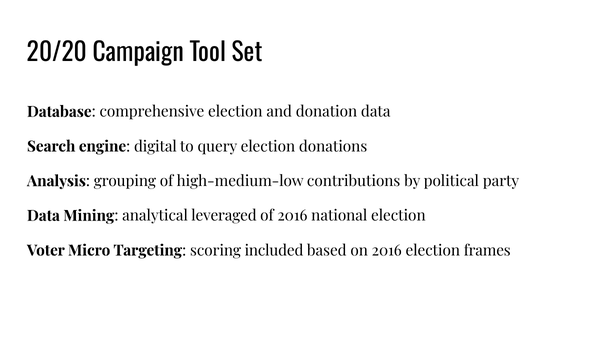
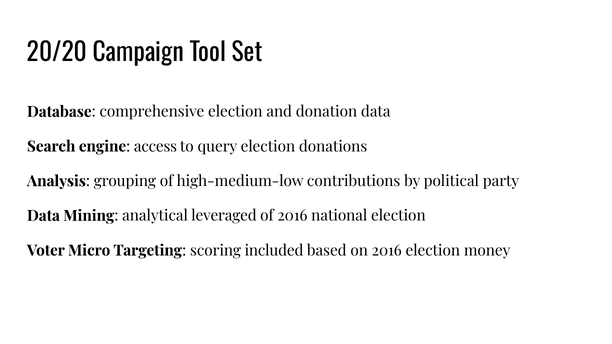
digital: digital -> access
frames: frames -> money
